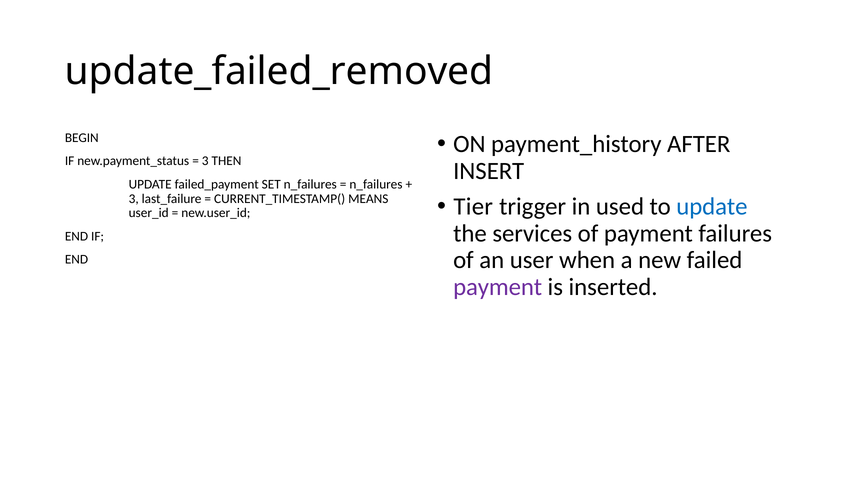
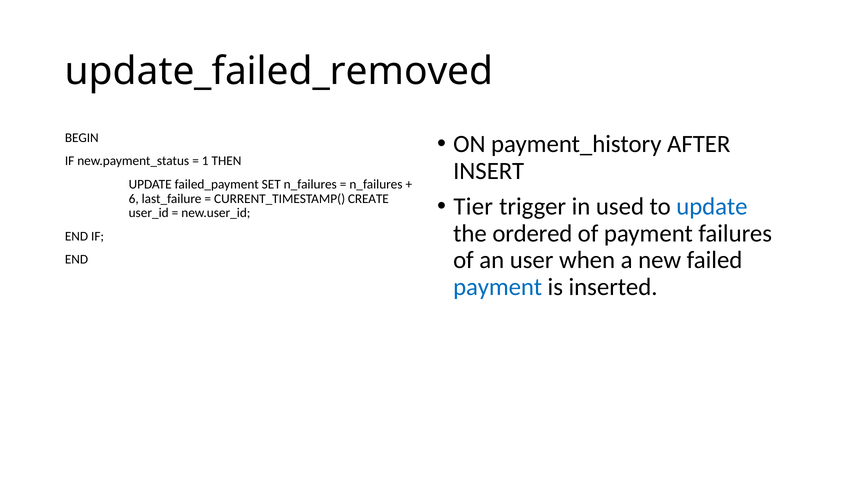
3 at (205, 161): 3 -> 1
3 at (134, 199): 3 -> 6
MEANS: MEANS -> CREATE
services: services -> ordered
payment at (498, 287) colour: purple -> blue
